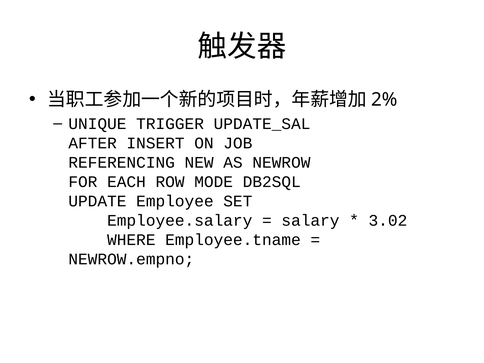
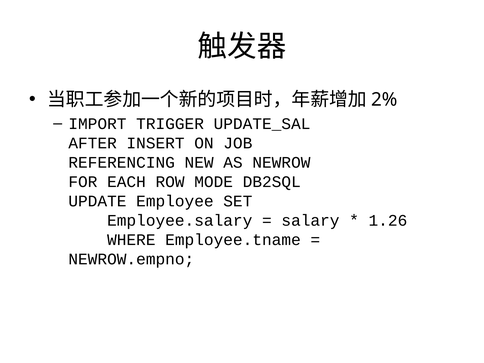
UNIQUE: UNIQUE -> IMPORT
3.02: 3.02 -> 1.26
